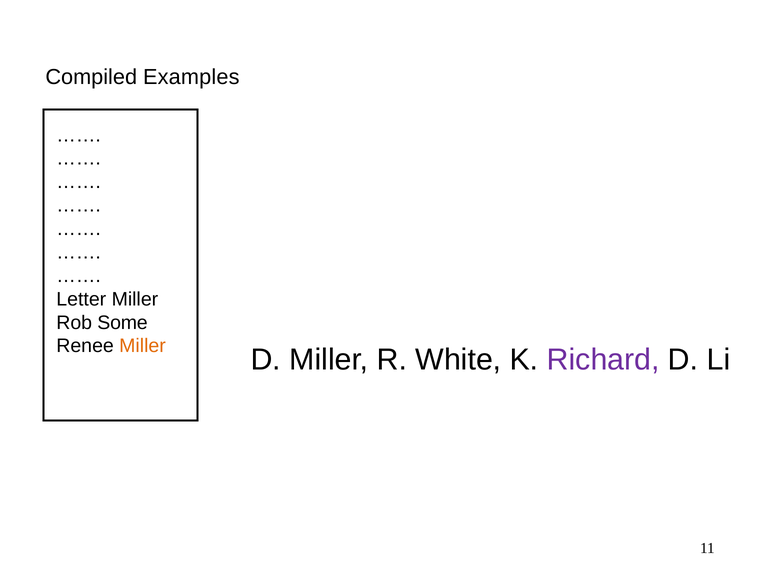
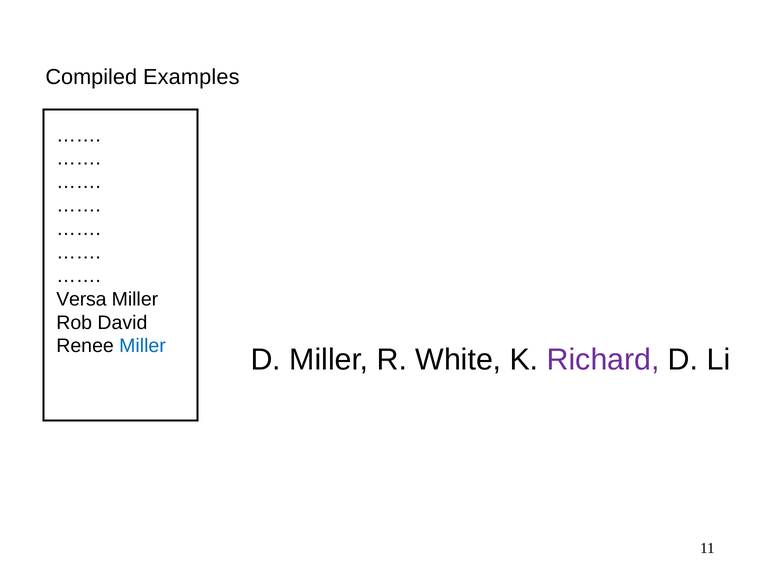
Letter: Letter -> Versa
Some: Some -> David
Miller at (143, 346) colour: orange -> blue
